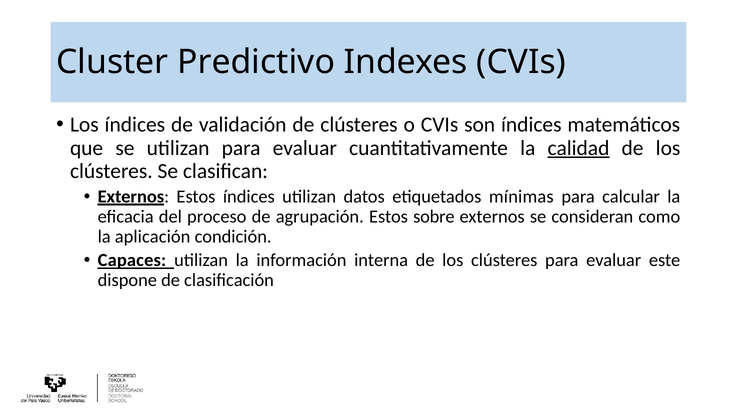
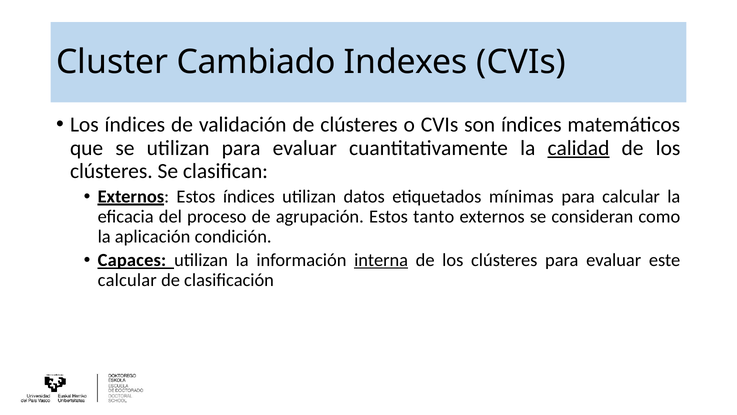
Predictivo: Predictivo -> Cambiado
sobre: sobre -> tanto
interna underline: none -> present
dispone at (127, 280): dispone -> calcular
